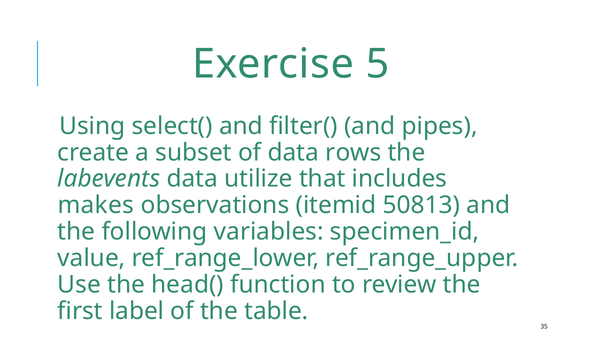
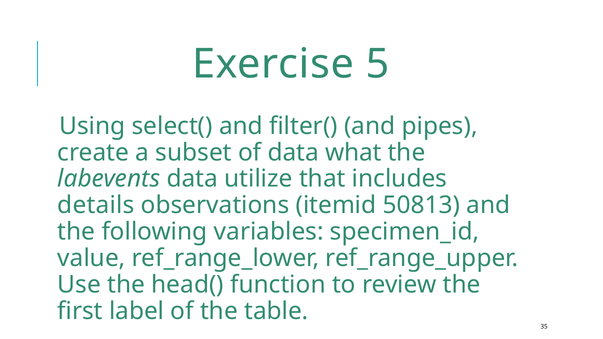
rows: rows -> what
makes: makes -> details
